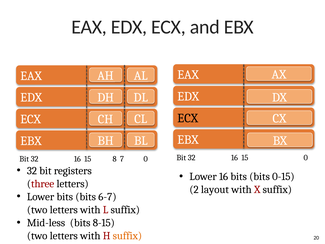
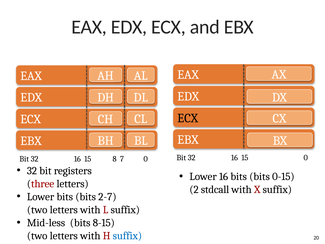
layout: layout -> stdcall
6-7: 6-7 -> 2-7
suffix at (127, 236) colour: orange -> blue
